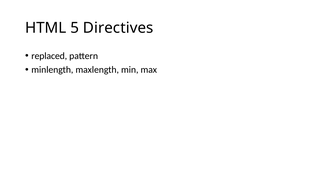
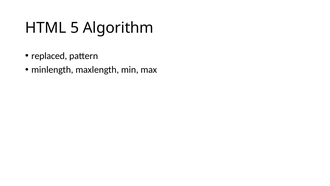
Directives: Directives -> Algorithm
